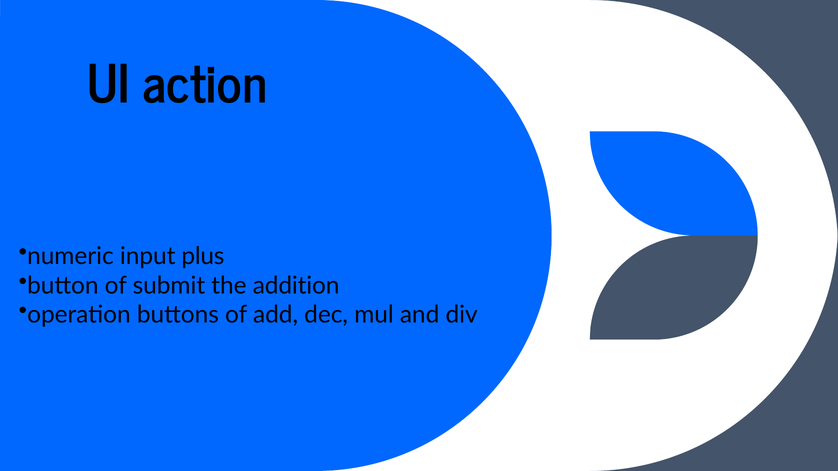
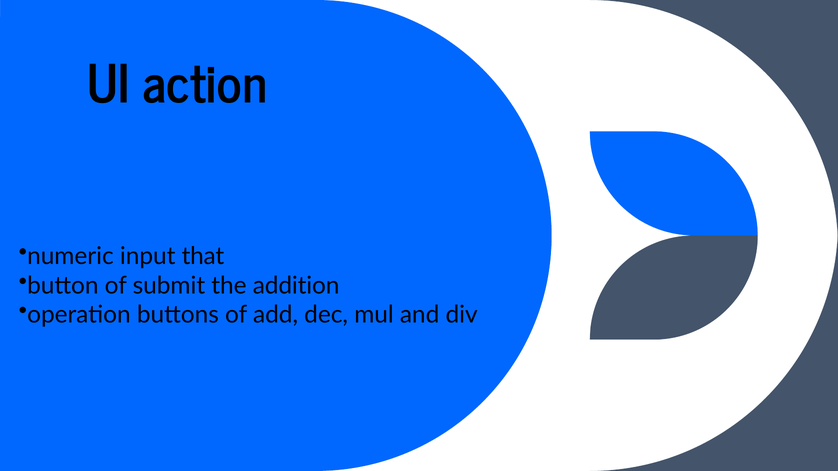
plus: plus -> that
